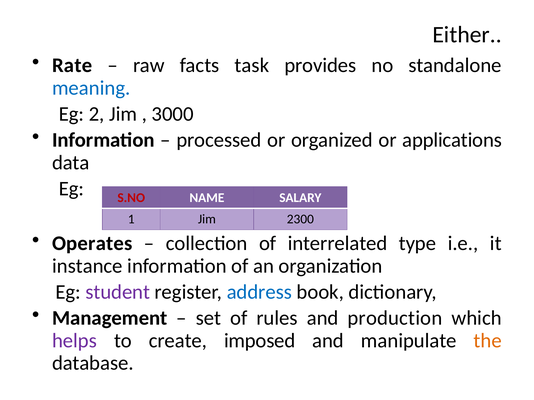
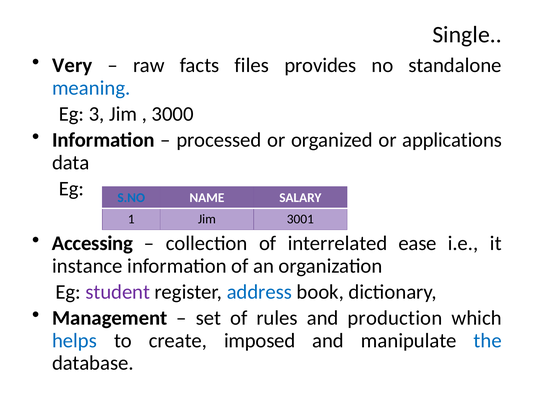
Either: Either -> Single
Rate: Rate -> Very
task: task -> files
2: 2 -> 3
S.NO colour: red -> blue
2300: 2300 -> 3001
Operates: Operates -> Accessing
type: type -> ease
helps colour: purple -> blue
the colour: orange -> blue
